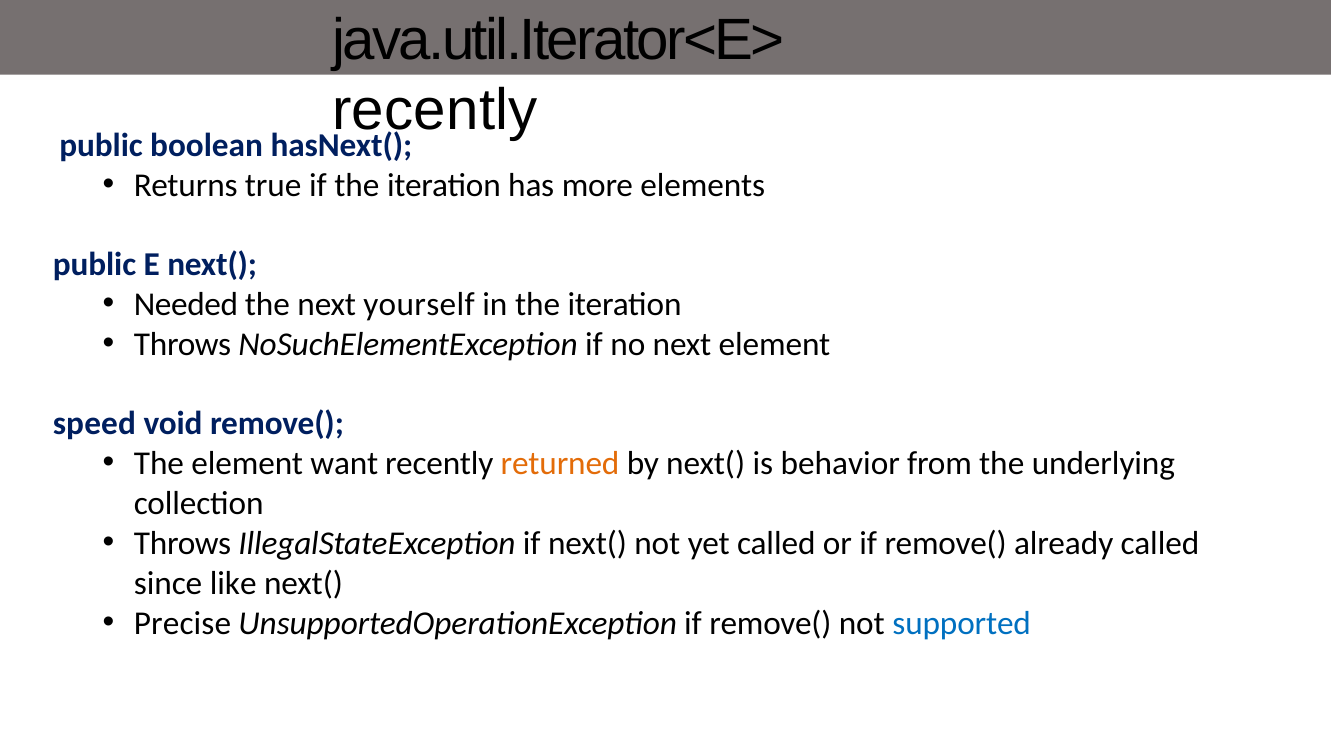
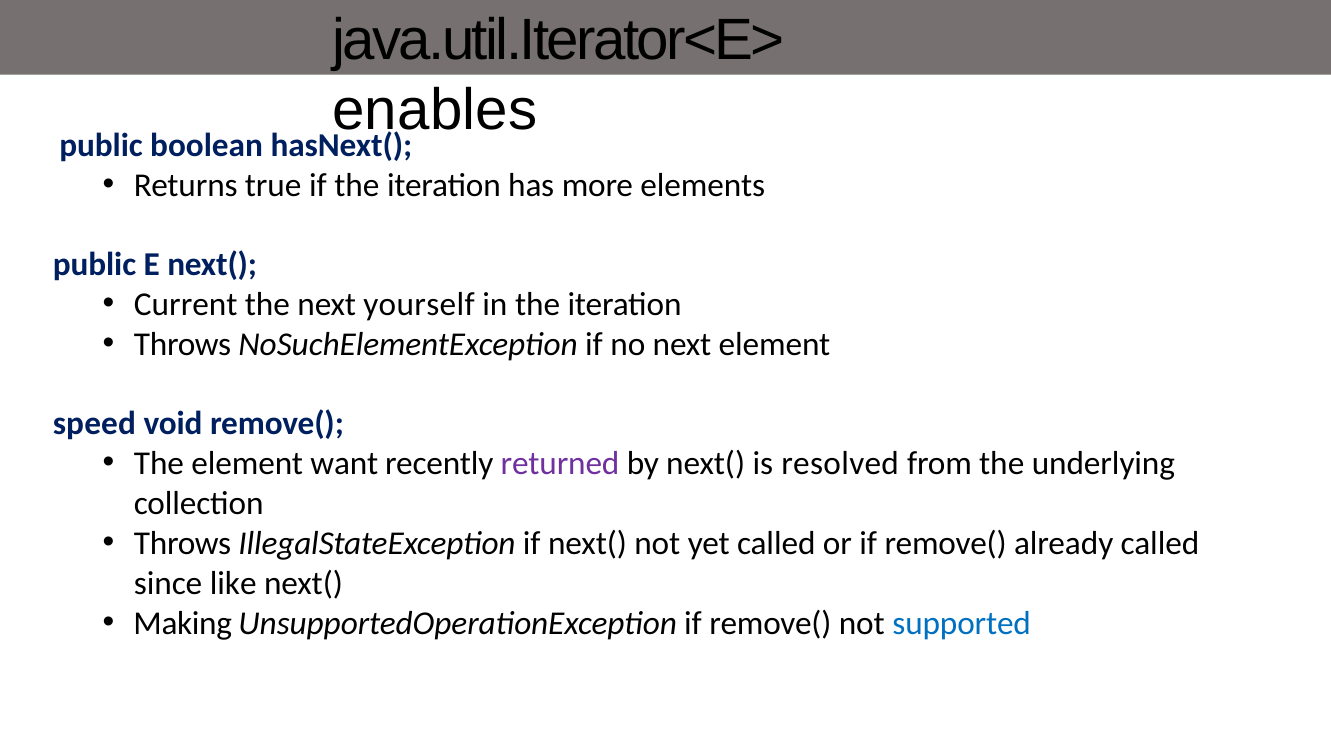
recently at (435, 110): recently -> enables
Needed: Needed -> Current
returned colour: orange -> purple
behavior: behavior -> resolved
Precise: Precise -> Making
